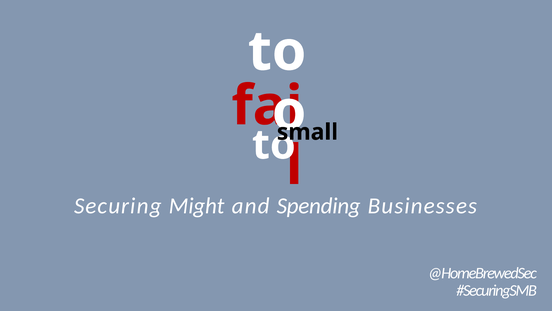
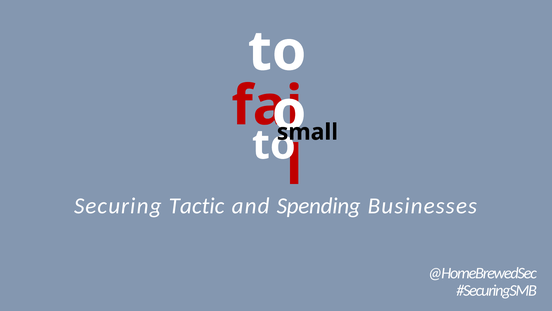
Might: Might -> Tactic
